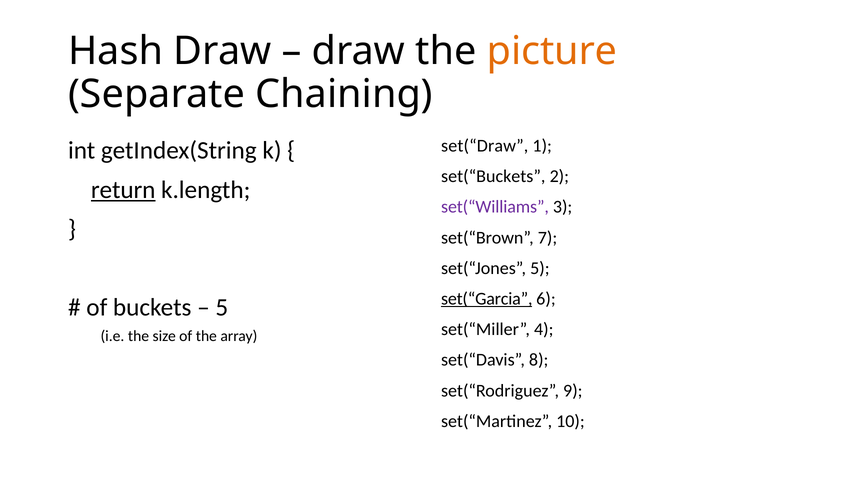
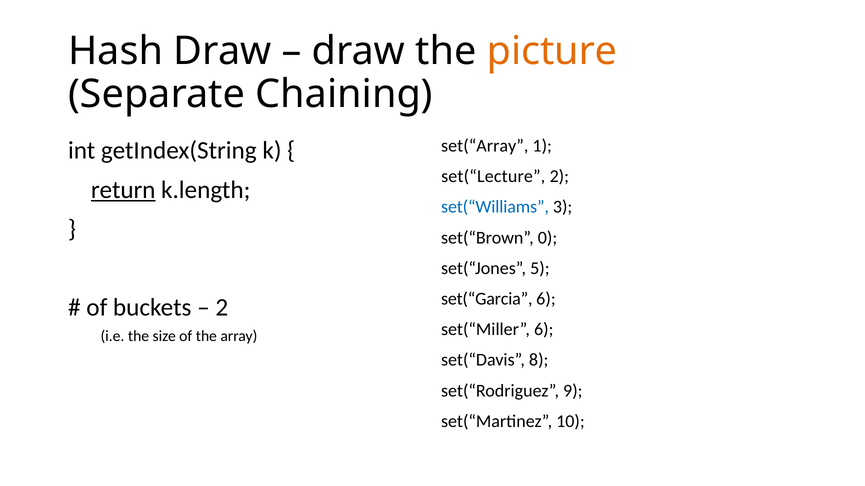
set(“Draw: set(“Draw -> set(“Array
set(“Buckets: set(“Buckets -> set(“Lecture
set(“Williams colour: purple -> blue
7: 7 -> 0
set(“Garcia underline: present -> none
5 at (222, 308): 5 -> 2
set(“Miller 4: 4 -> 6
